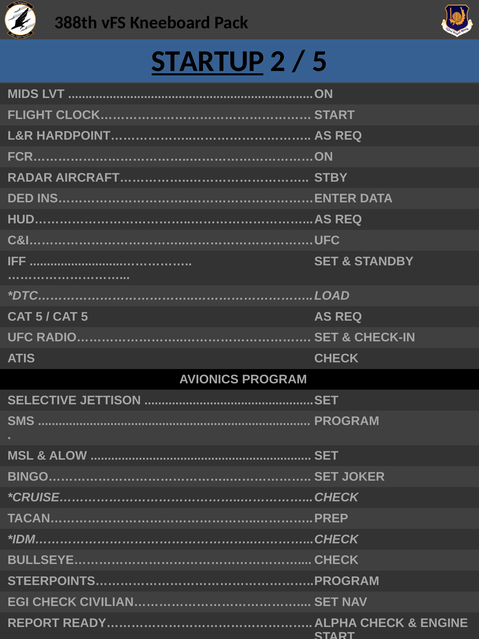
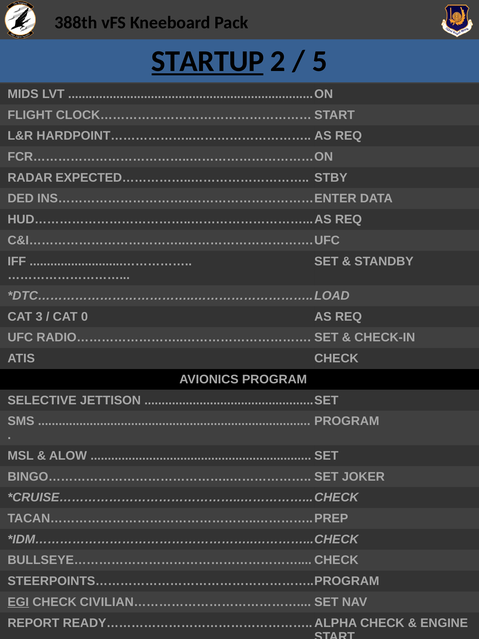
AIRCRAFT……………..………………………: AIRCRAFT……………..……………………… -> EXPECTED……………..………………………
5 at (39, 316): 5 -> 3
5 at (84, 316): 5 -> 0
EGI underline: none -> present
